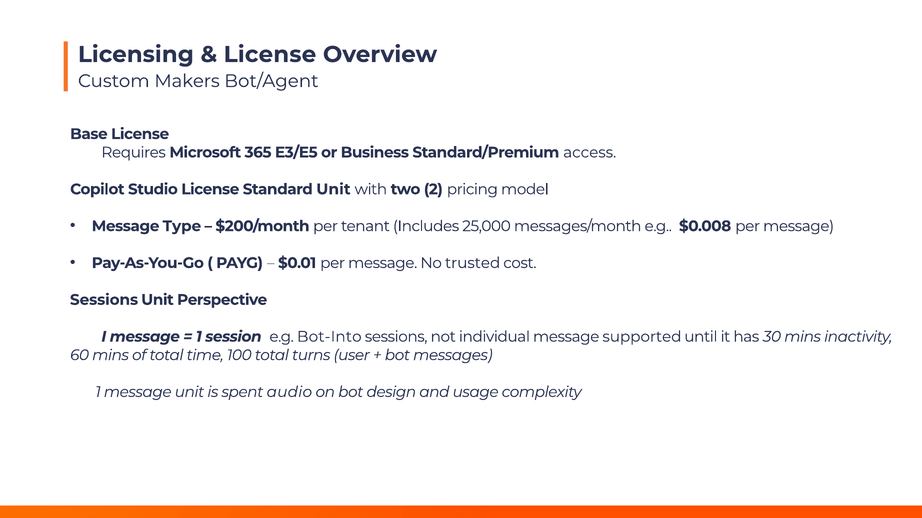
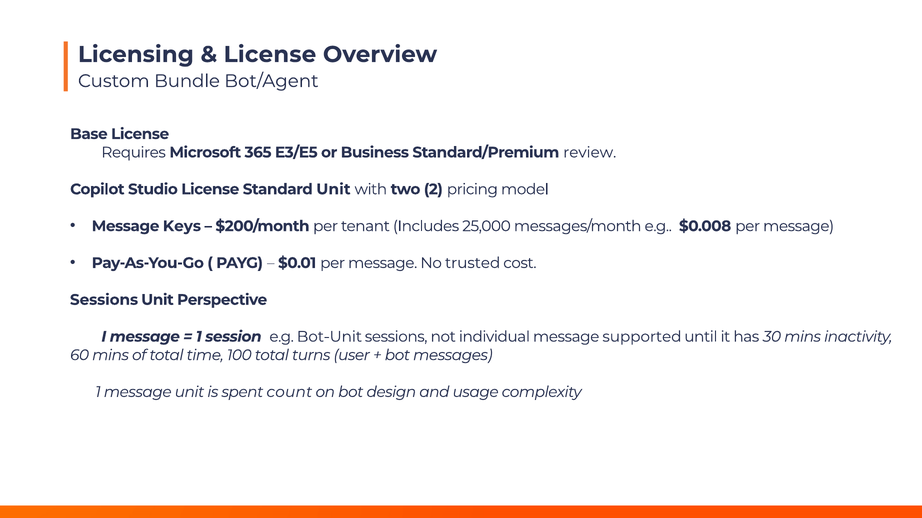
Makers: Makers -> Bundle
access: access -> review
Type: Type -> Keys
Bot-Into: Bot-Into -> Bot-Unit
audio: audio -> count
